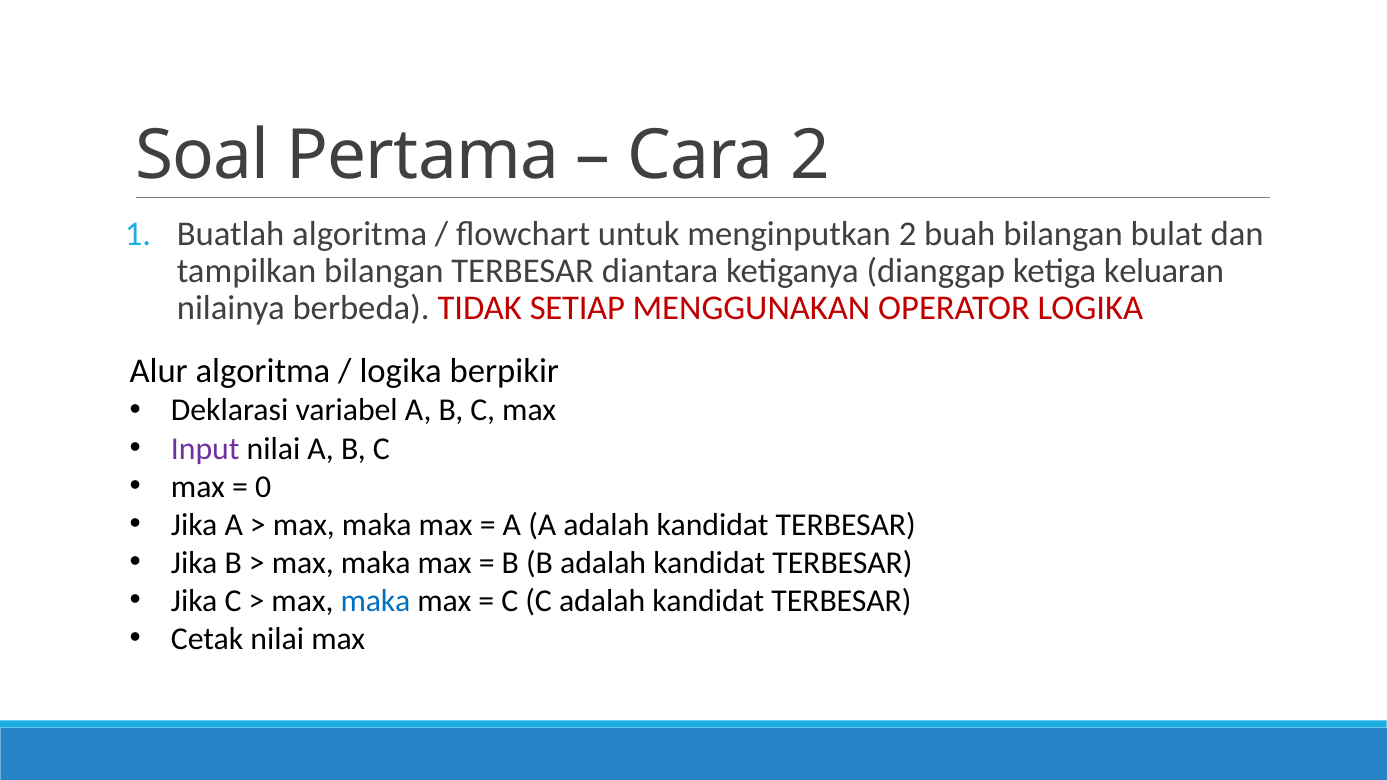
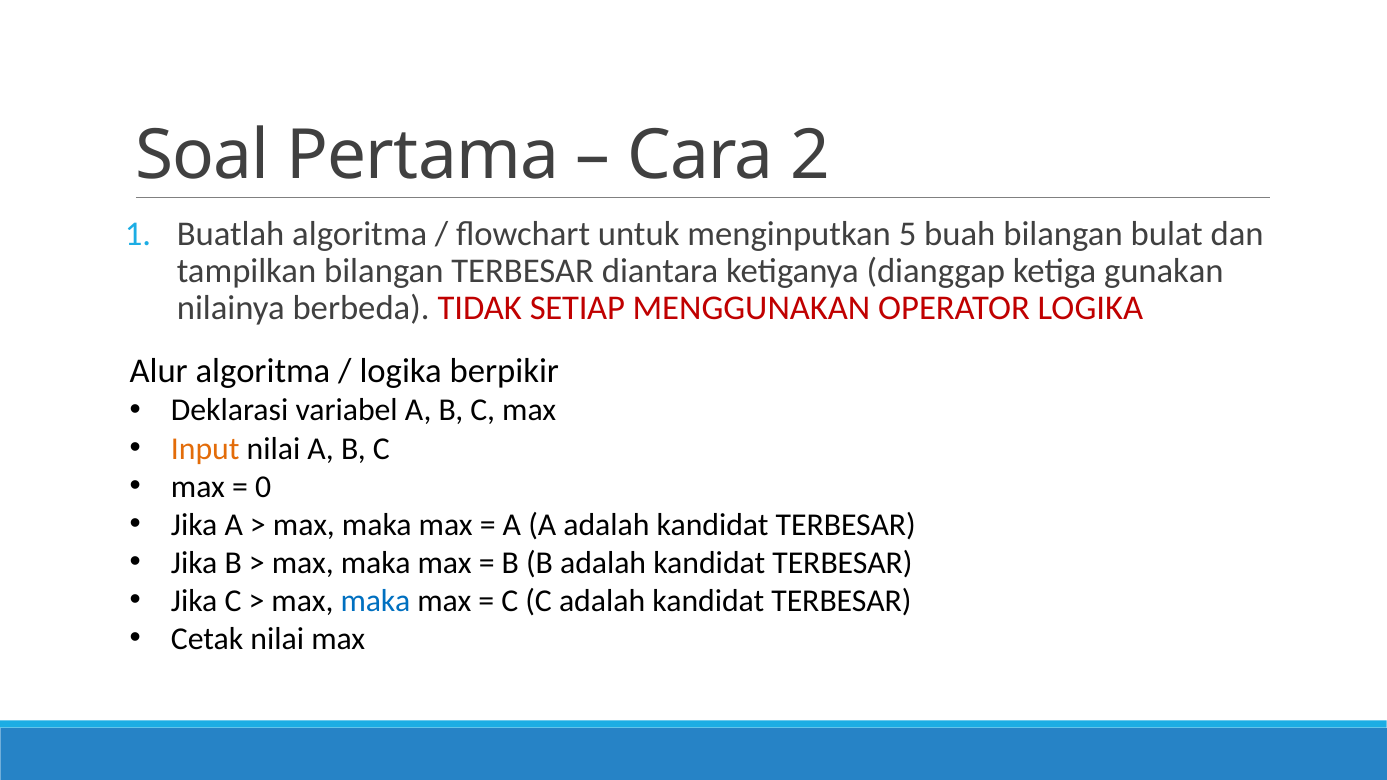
menginputkan 2: 2 -> 5
keluaran: keluaran -> gunakan
Input colour: purple -> orange
